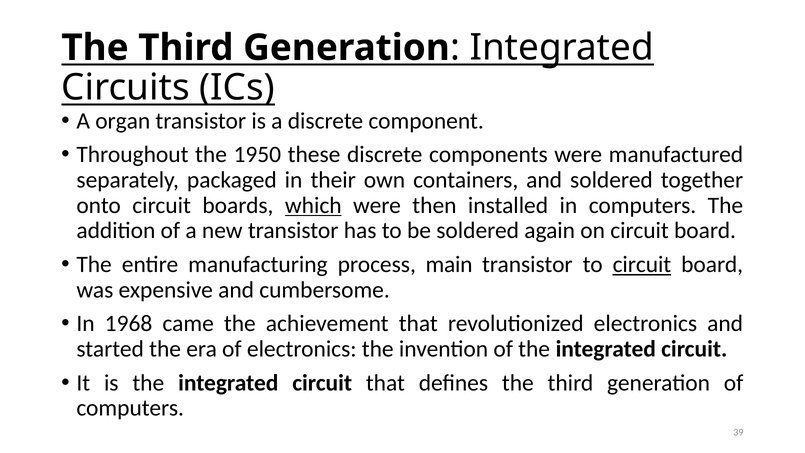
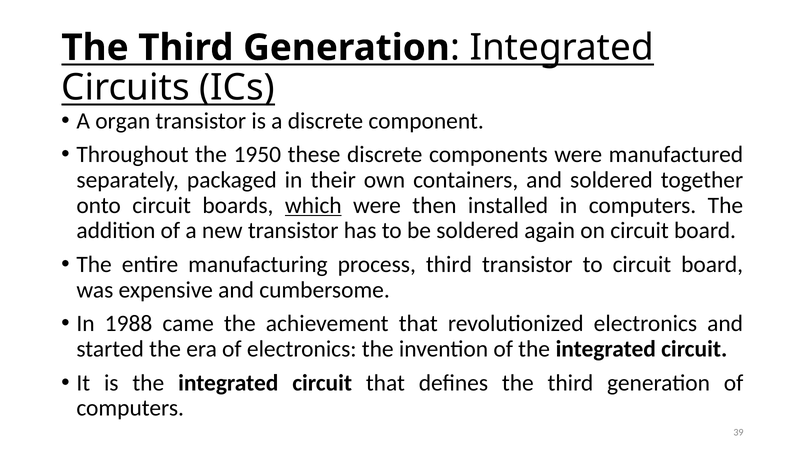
process main: main -> third
circuit at (642, 264) underline: present -> none
1968: 1968 -> 1988
